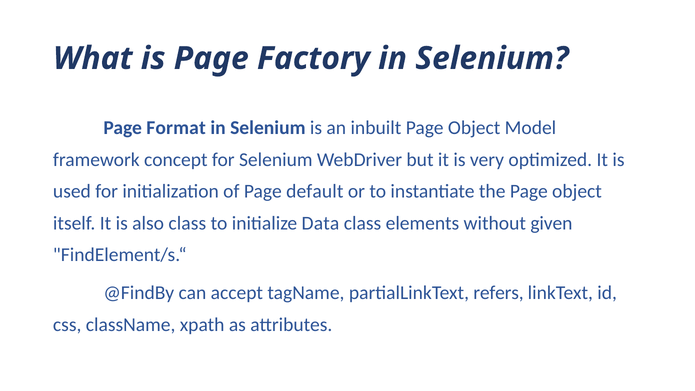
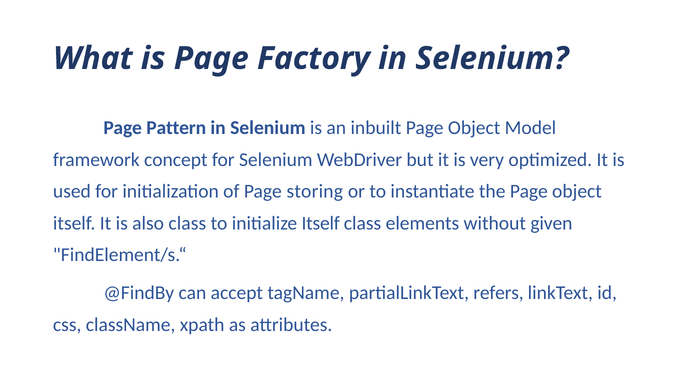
Format: Format -> Pattern
default: default -> storing
initialize Data: Data -> Itself
